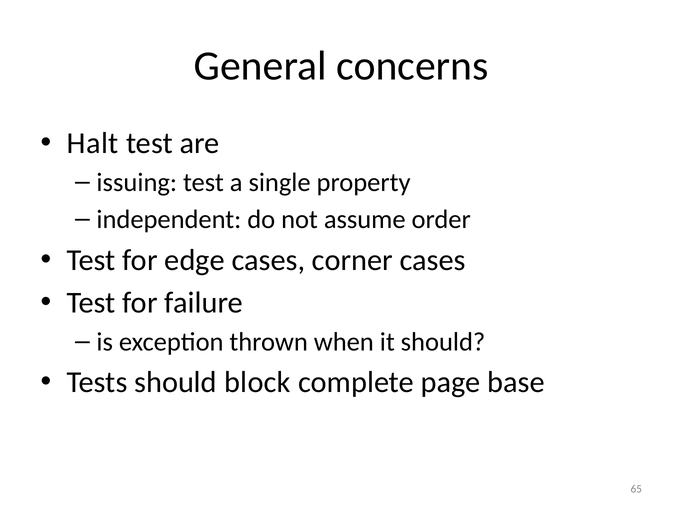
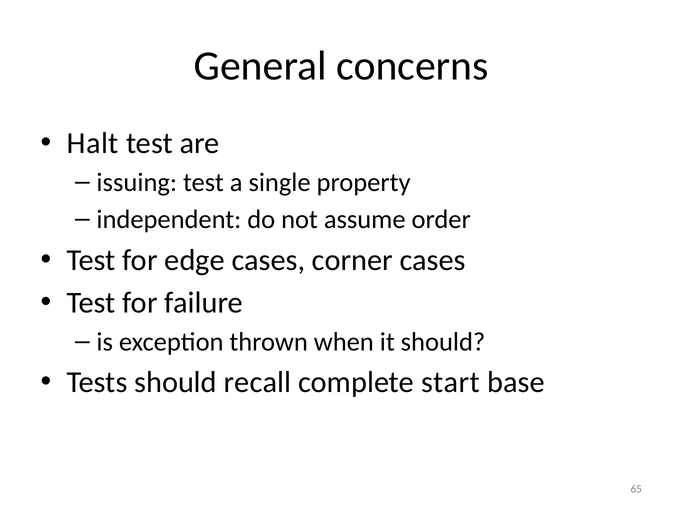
block: block -> recall
page: page -> start
